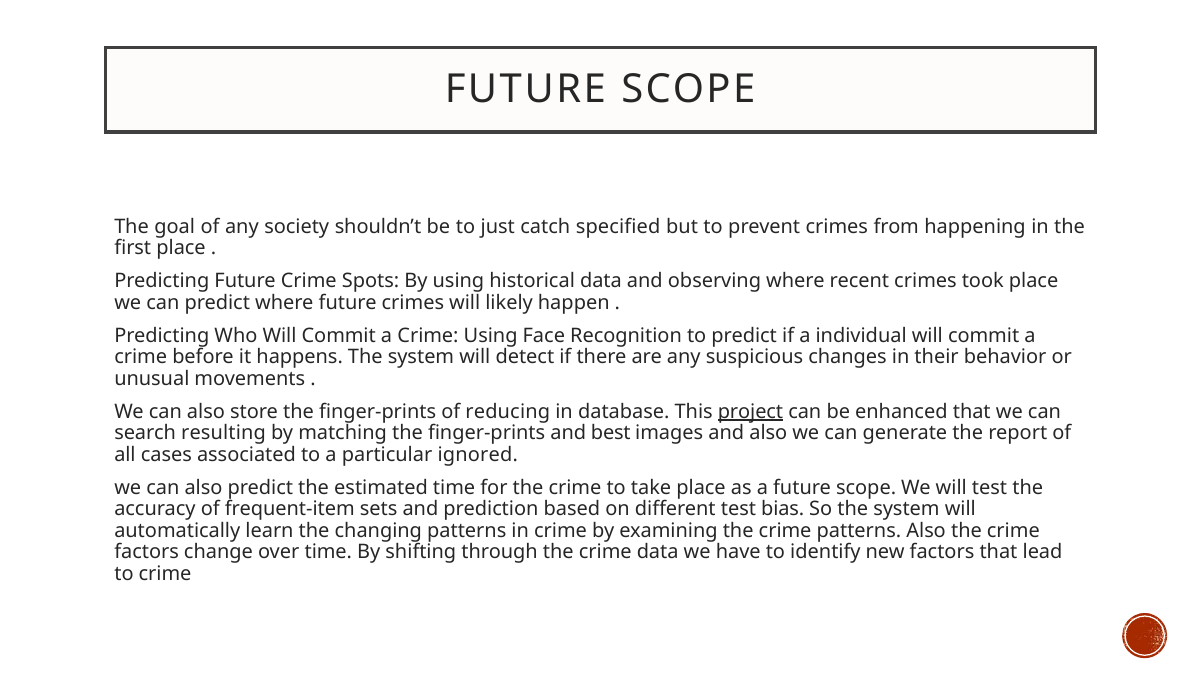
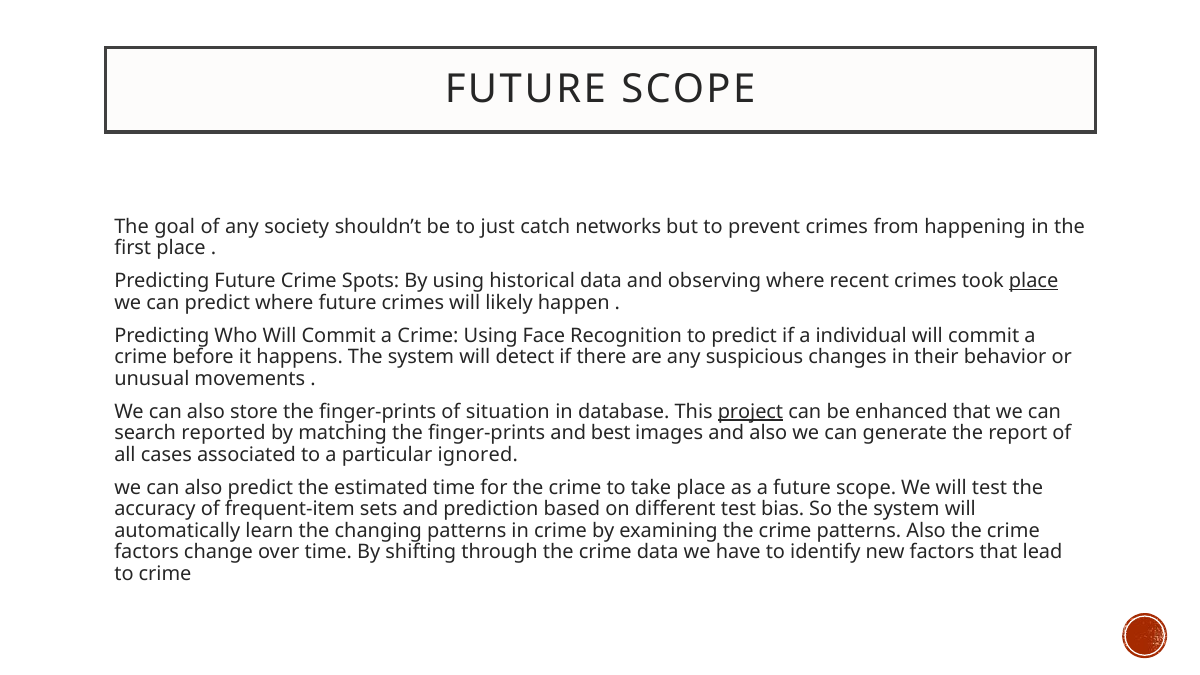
specified: specified -> networks
place at (1034, 281) underline: none -> present
reducing: reducing -> situation
resulting: resulting -> reported
